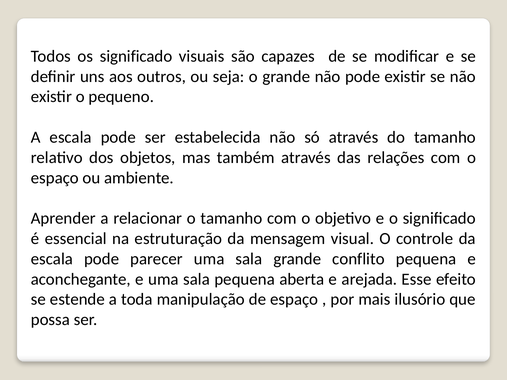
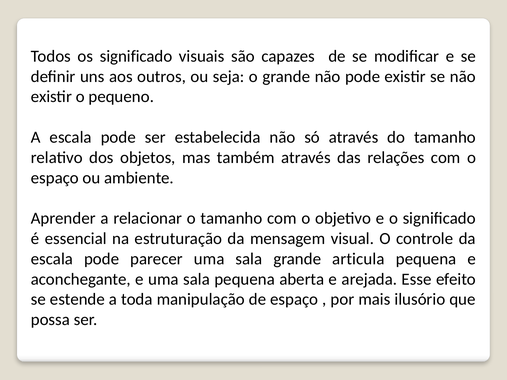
conflito: conflito -> articula
